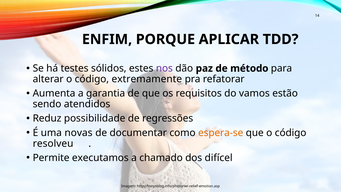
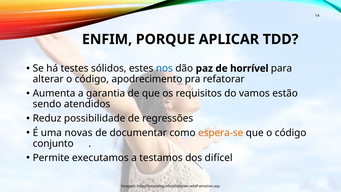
nos colour: purple -> blue
método: método -> horrível
extremamente: extremamente -> apodrecimento
resolveu: resolveu -> conjunto
chamado: chamado -> testamos
